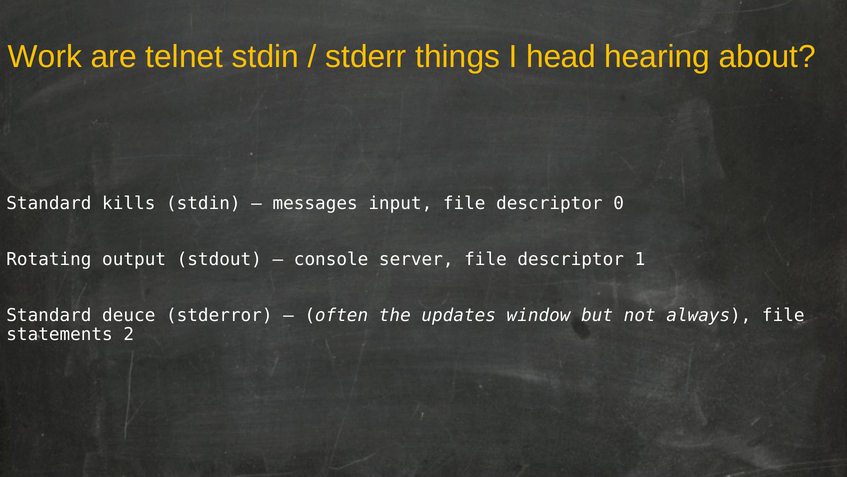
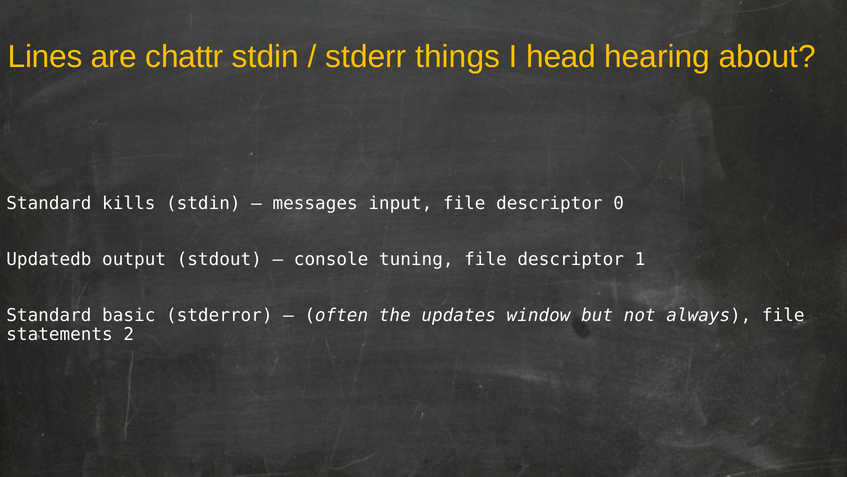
Work: Work -> Lines
telnet: telnet -> chattr
Rotating: Rotating -> Updatedb
server: server -> tuning
deuce: deuce -> basic
